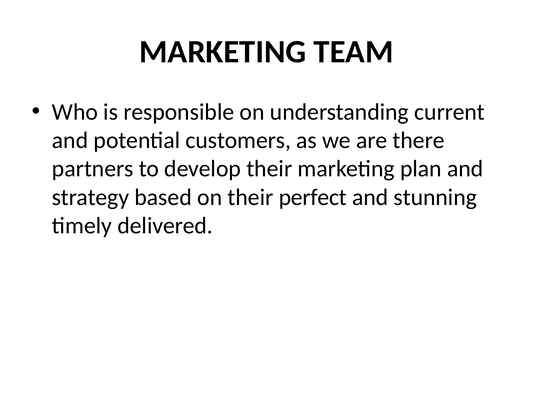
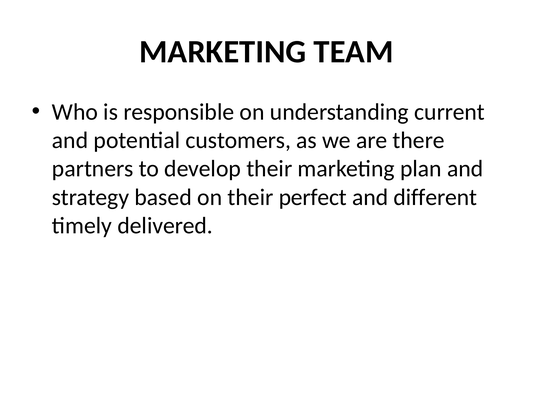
stunning: stunning -> different
